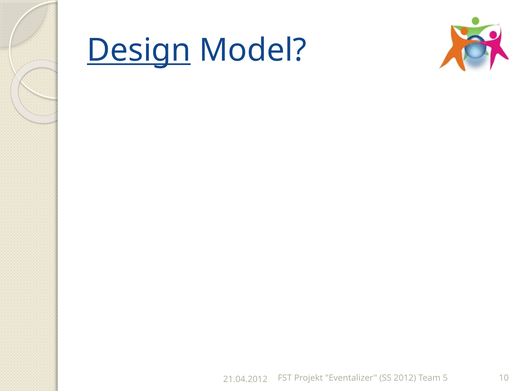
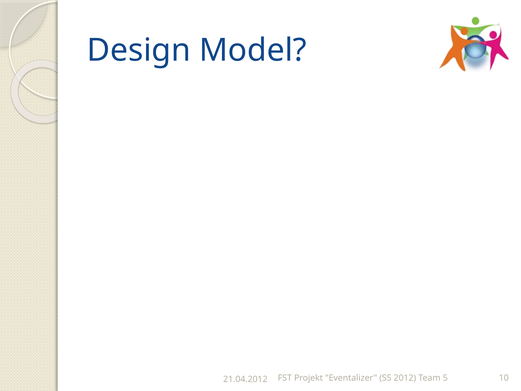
Design underline: present -> none
